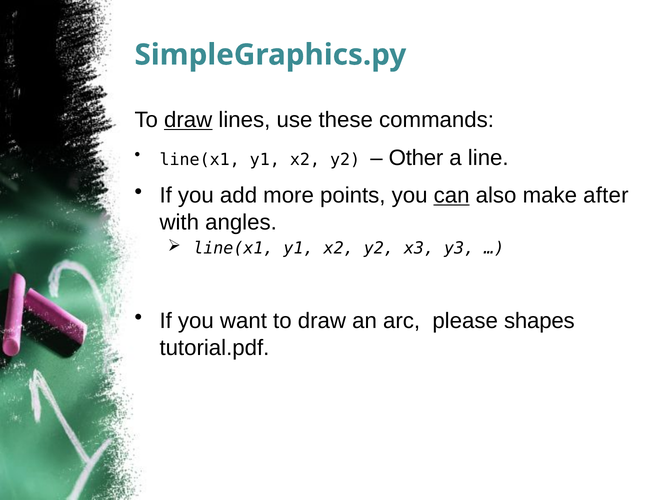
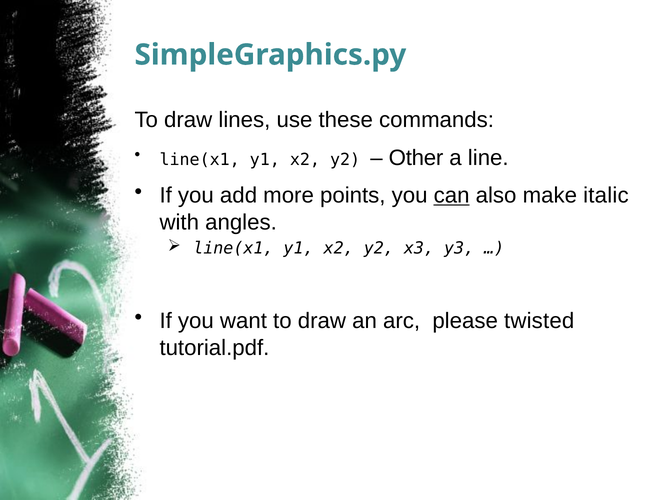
draw at (188, 120) underline: present -> none
after: after -> italic
shapes: shapes -> twisted
